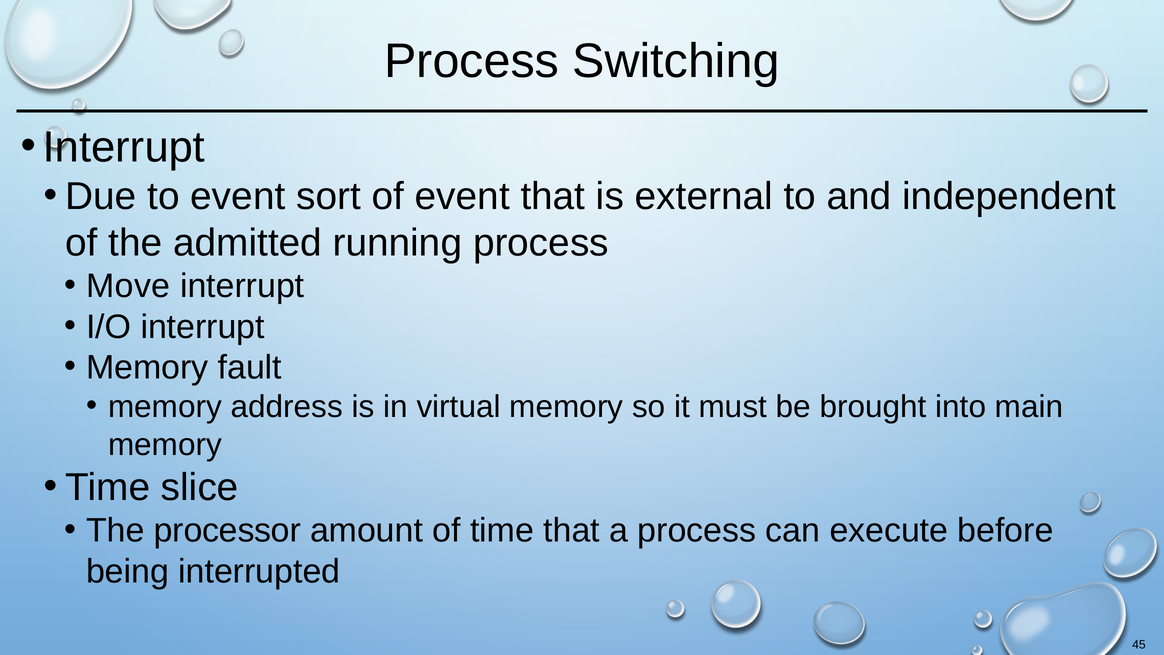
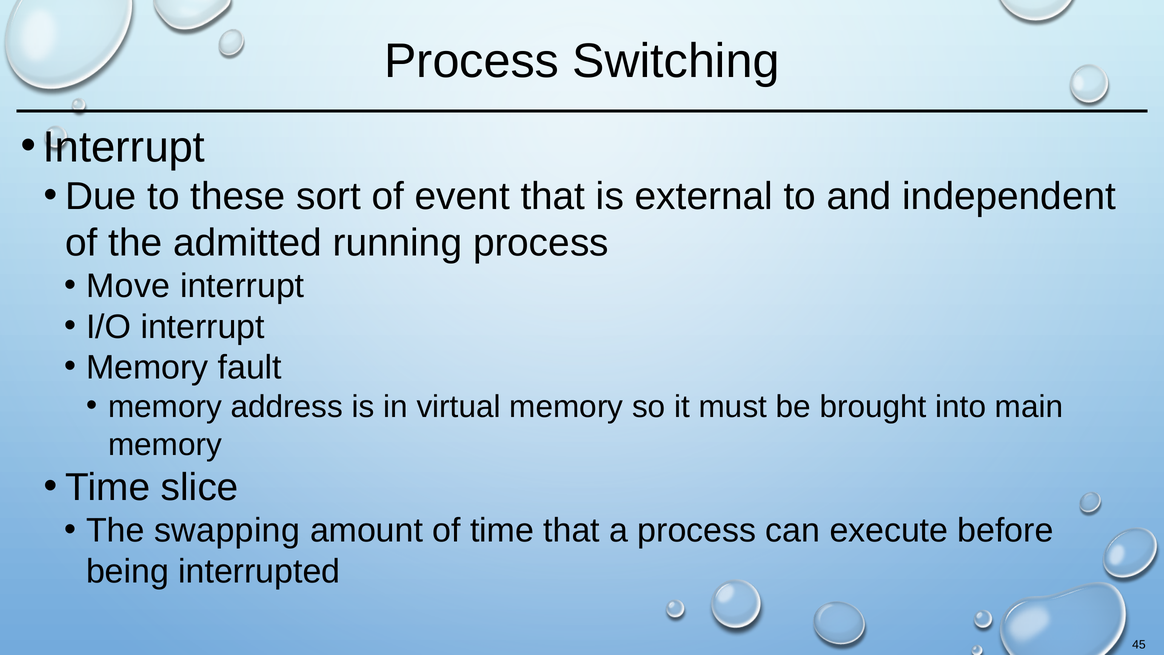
to event: event -> these
processor: processor -> swapping
